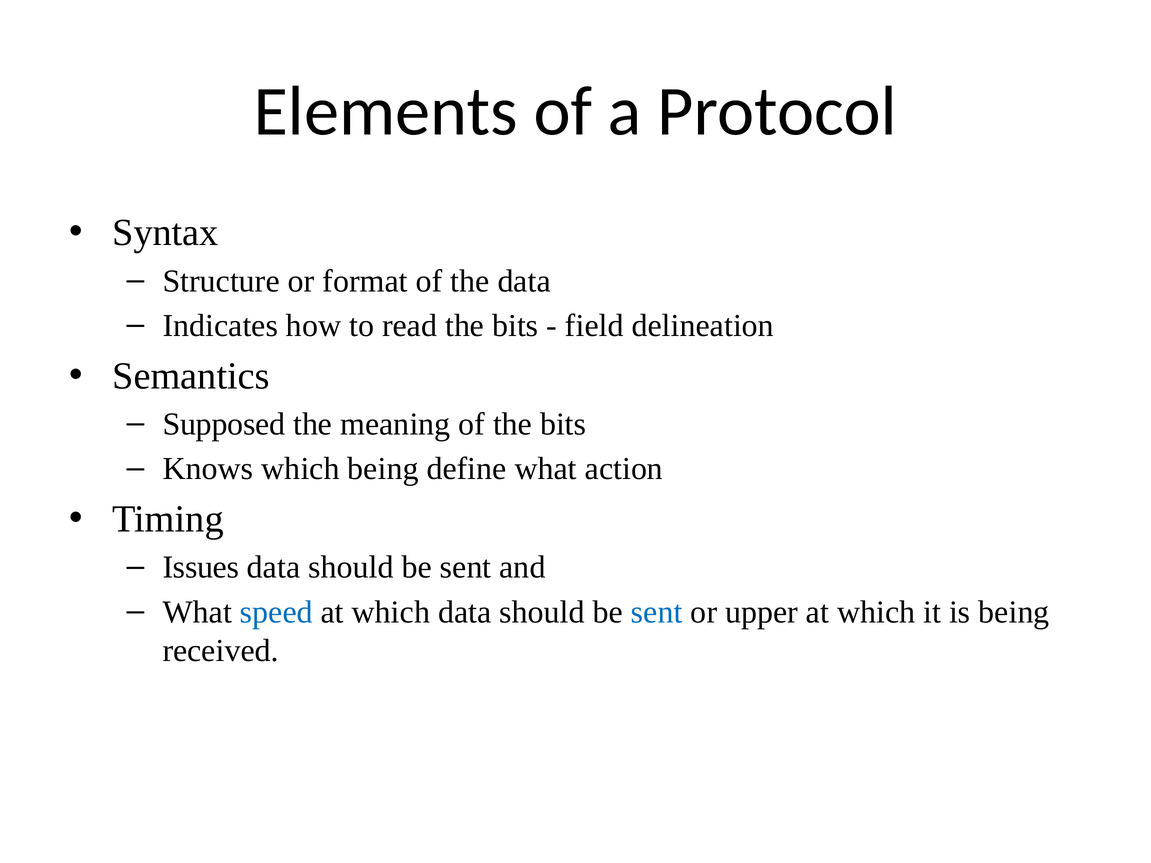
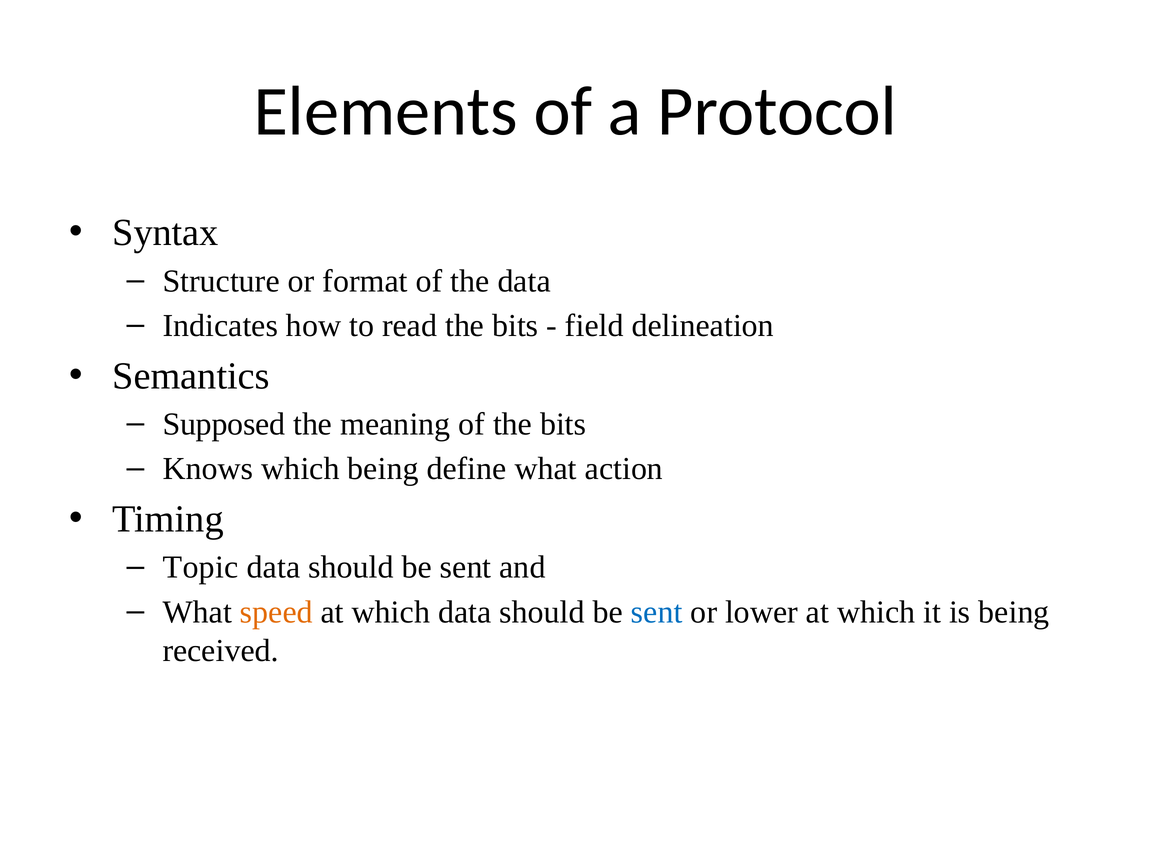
Issues: Issues -> Topic
speed colour: blue -> orange
upper: upper -> lower
